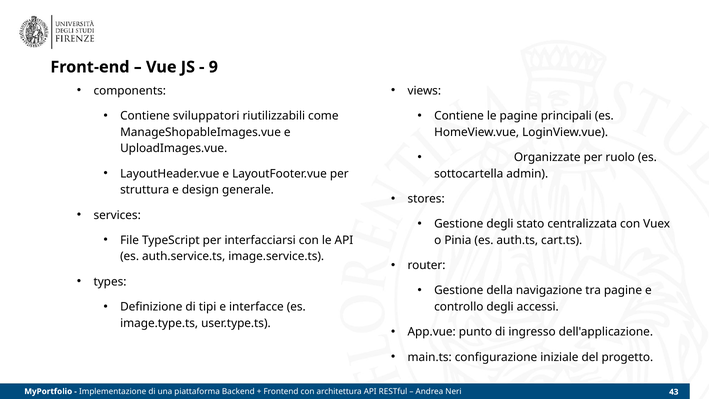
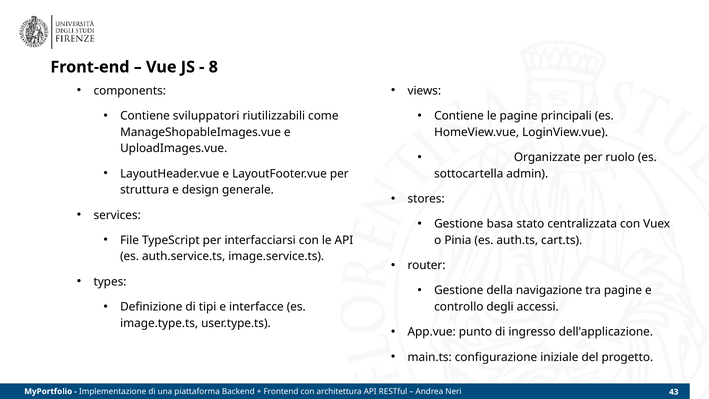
9: 9 -> 8
Gestione degli: degli -> basa
